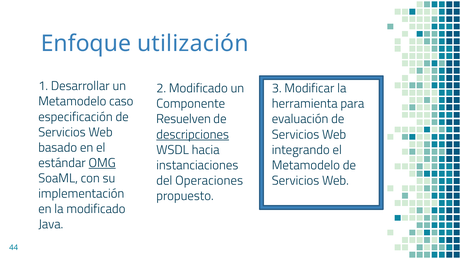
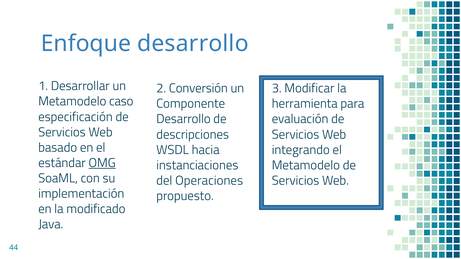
Enfoque utilización: utilización -> desarrollo
2 Modificado: Modificado -> Conversión
Resuelven at (183, 119): Resuelven -> Desarrollo
descripciones underline: present -> none
